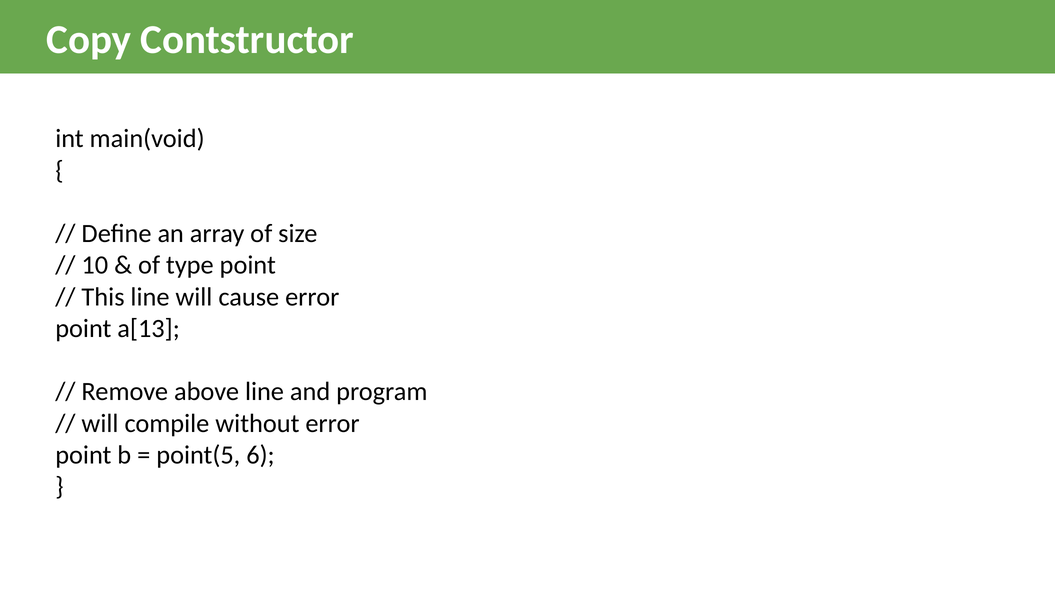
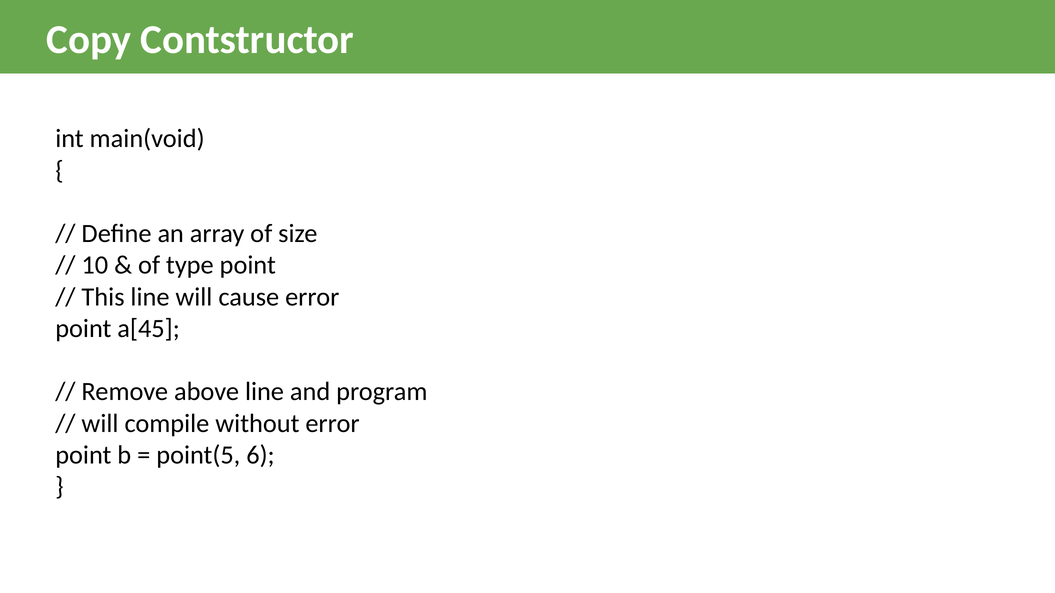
a[13: a[13 -> a[45
